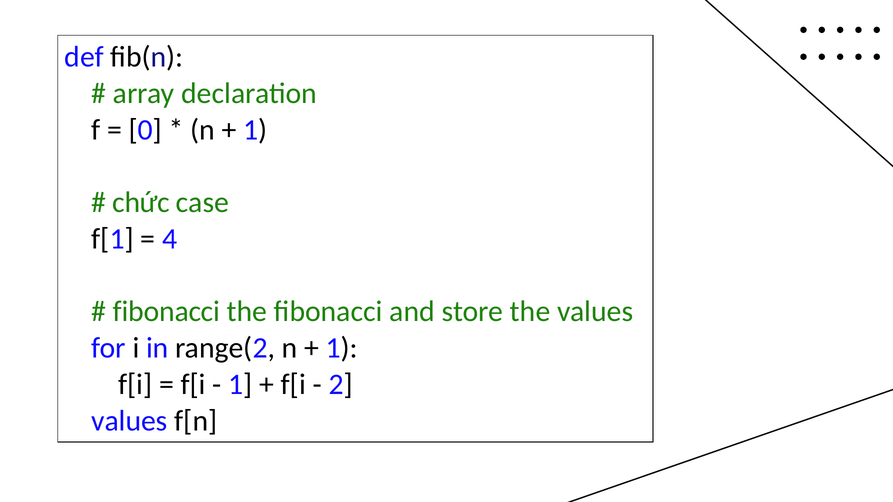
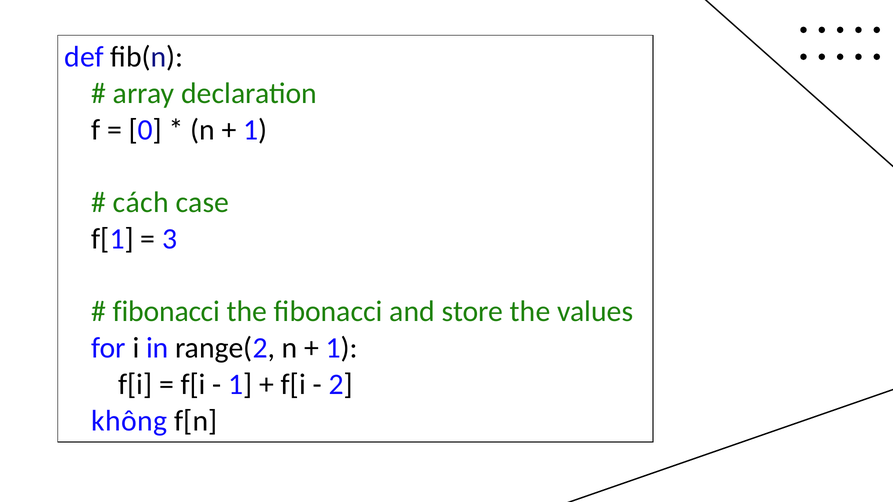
chức: chức -> cách
4: 4 -> 3
values at (129, 421): values -> không
